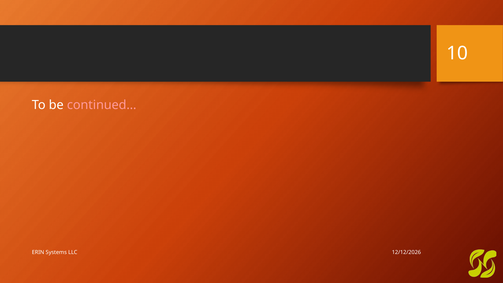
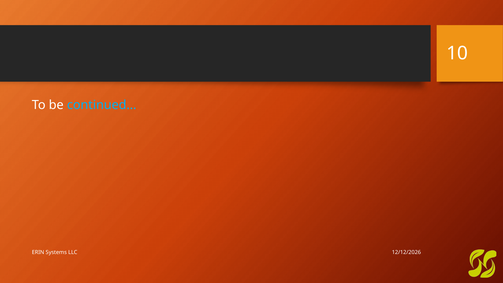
continued… colour: pink -> light blue
